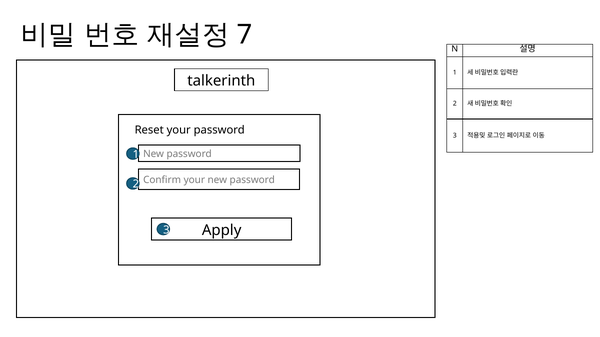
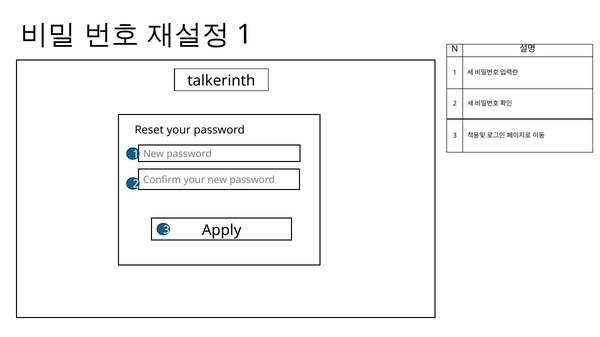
7 at (245, 35): 7 -> 1
